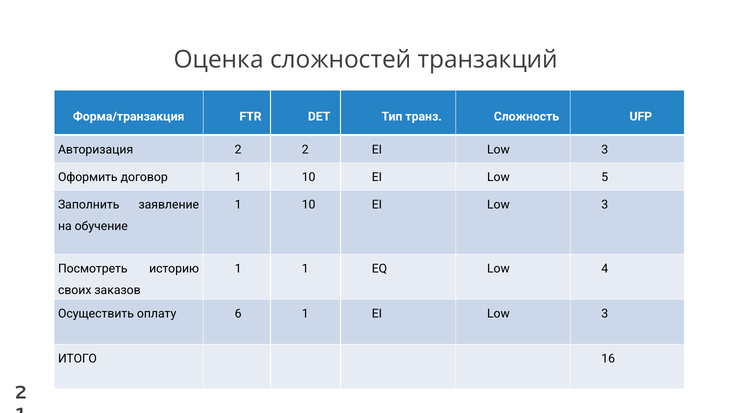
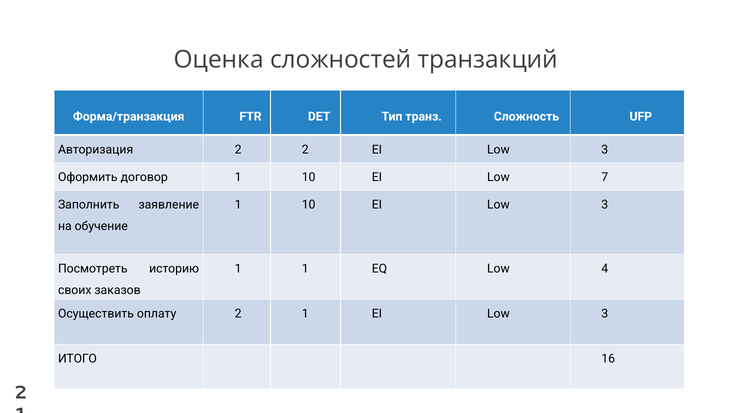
5: 5 -> 7
оплату 6: 6 -> 2
